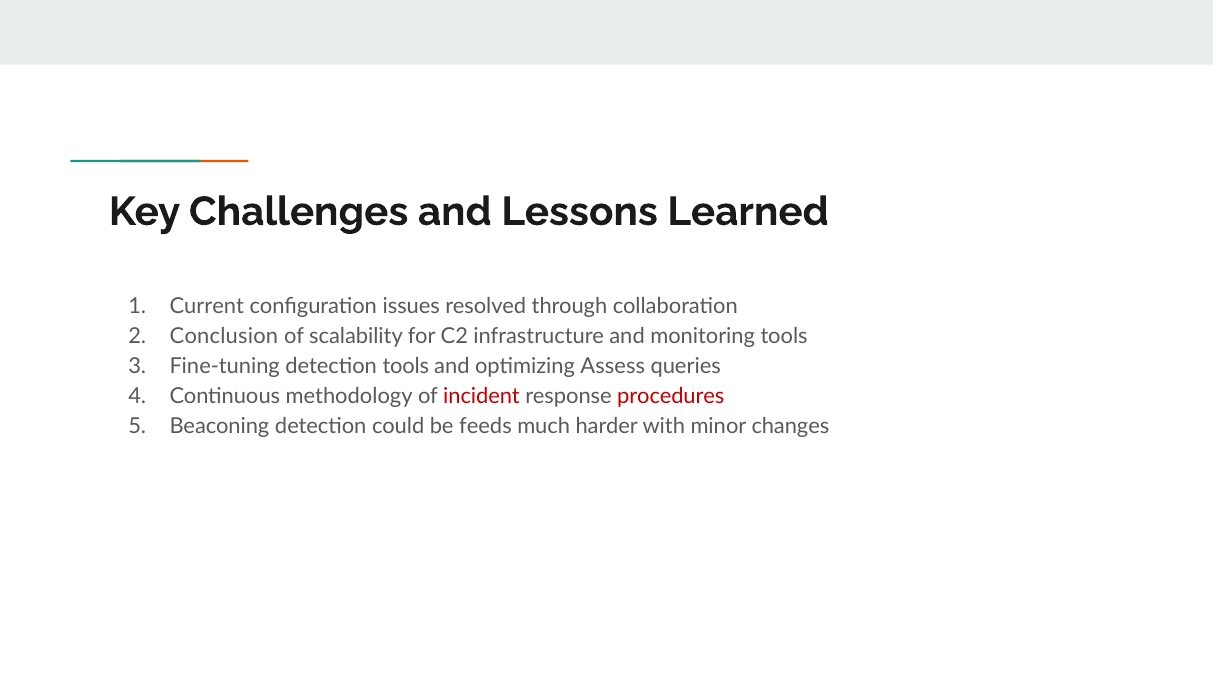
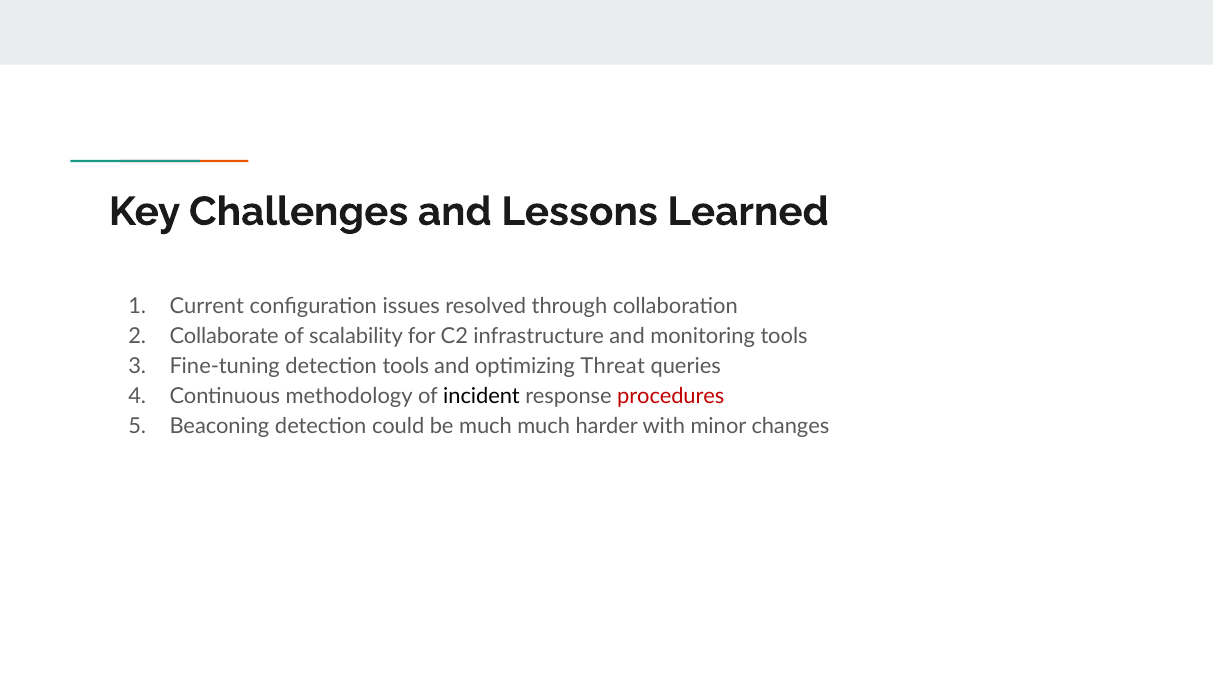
Conclusion: Conclusion -> Collaborate
Assess: Assess -> Threat
incident colour: red -> black
be feeds: feeds -> much
